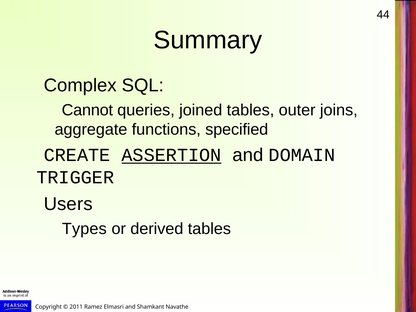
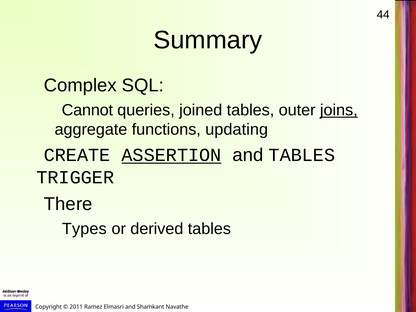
joins underline: none -> present
specified: specified -> updating
and DOMAIN: DOMAIN -> TABLES
Users: Users -> There
